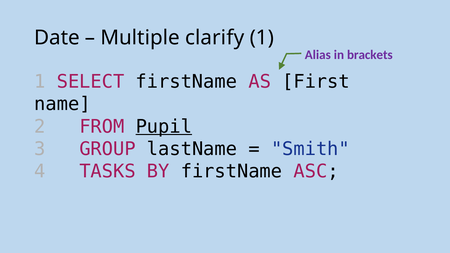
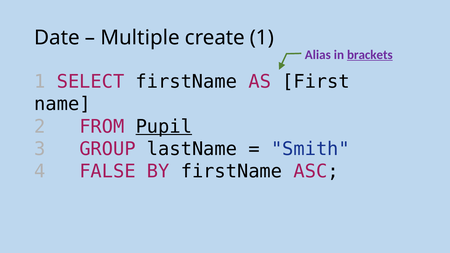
clarify: clarify -> create
brackets underline: none -> present
TASKS: TASKS -> FALSE
